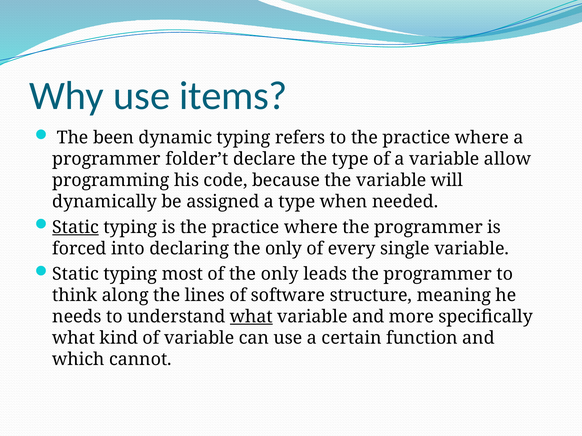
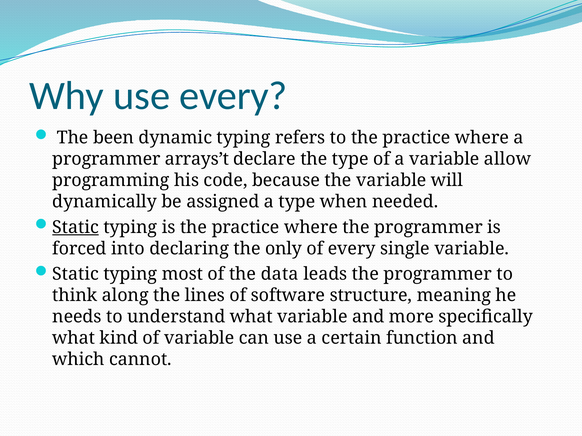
use items: items -> every
folder’t: folder’t -> arrays’t
of the only: only -> data
what at (251, 317) underline: present -> none
